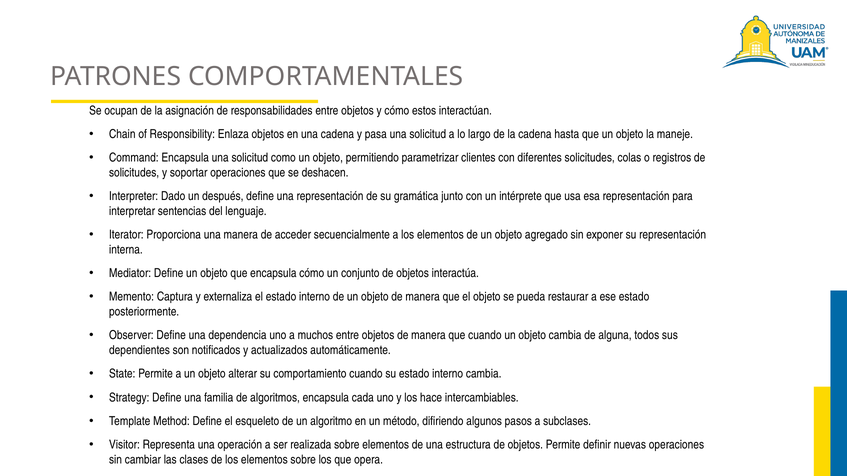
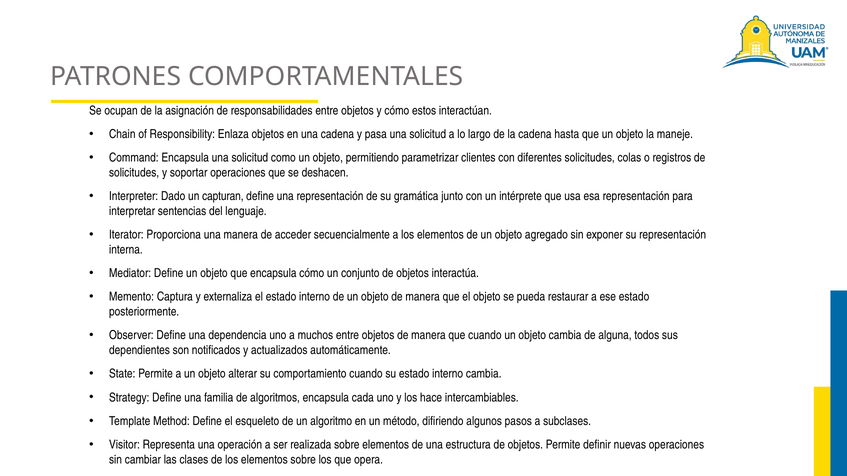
después: después -> capturan
